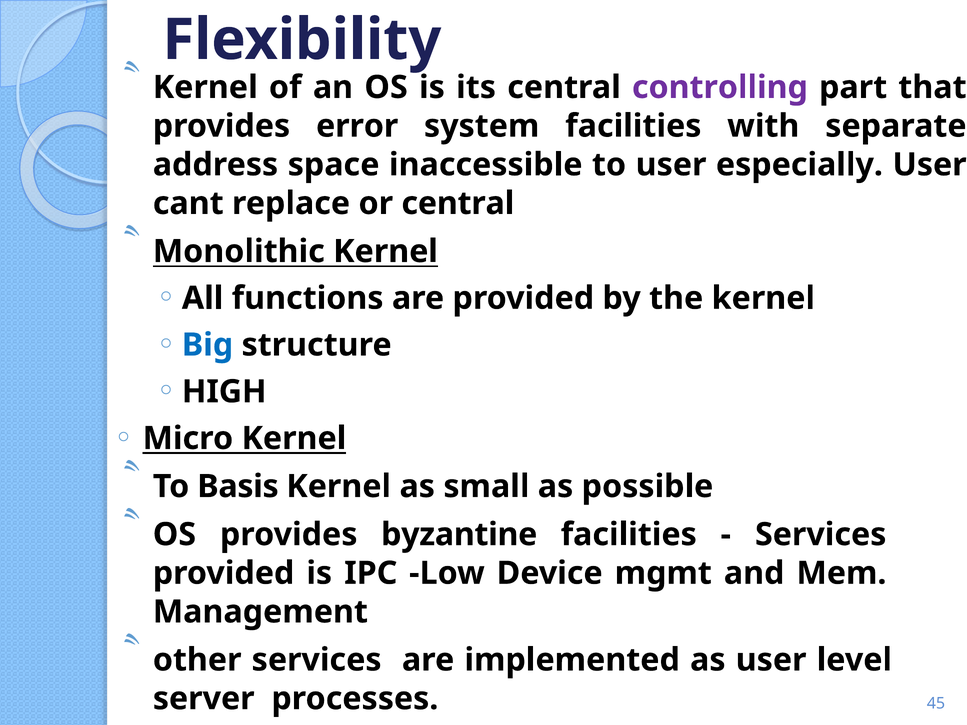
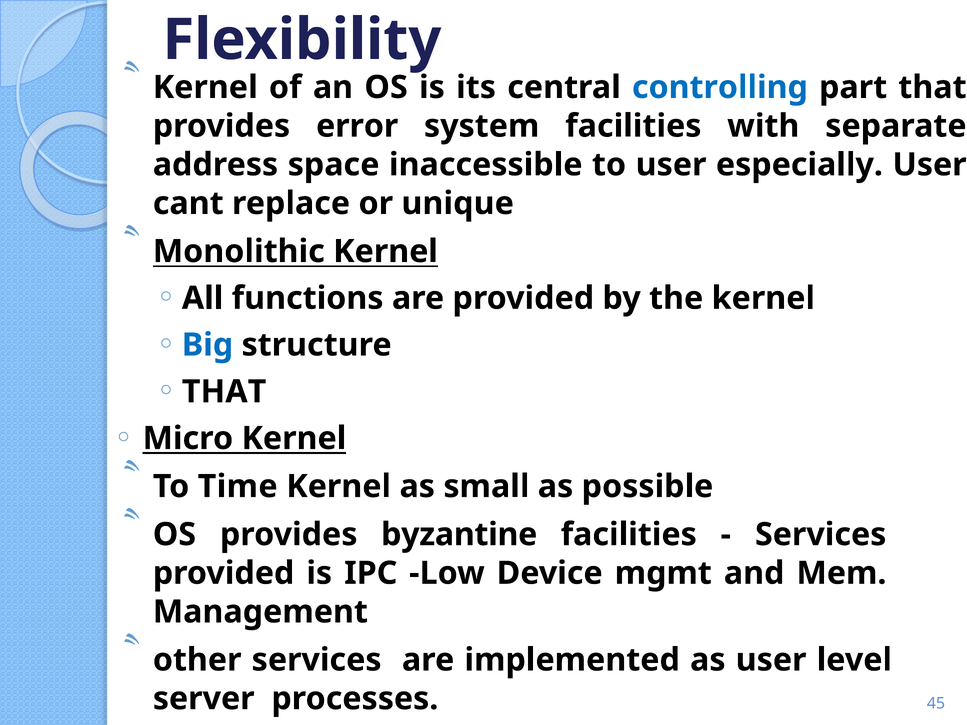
controlling colour: purple -> blue
or central: central -> unique
HIGH at (224, 392): HIGH -> THAT
Basis: Basis -> Time
